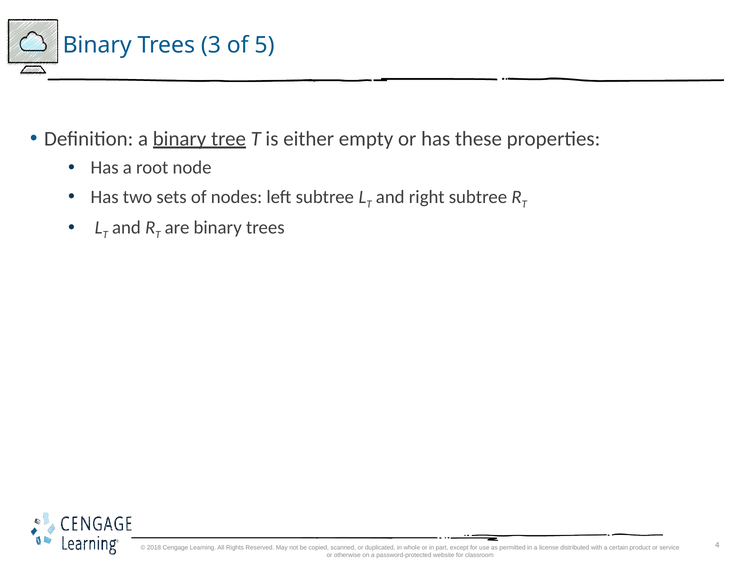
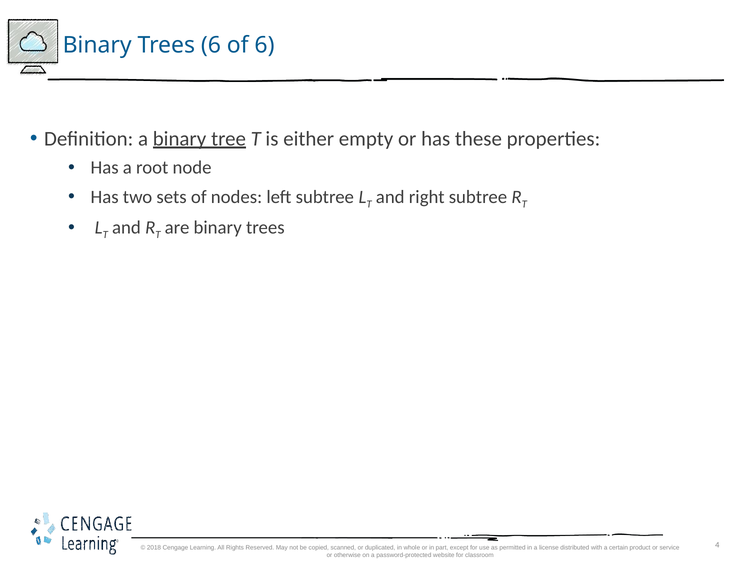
Trees 3: 3 -> 6
of 5: 5 -> 6
